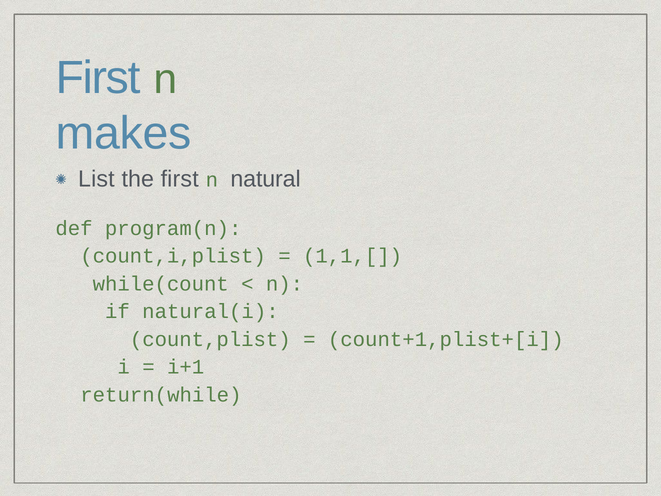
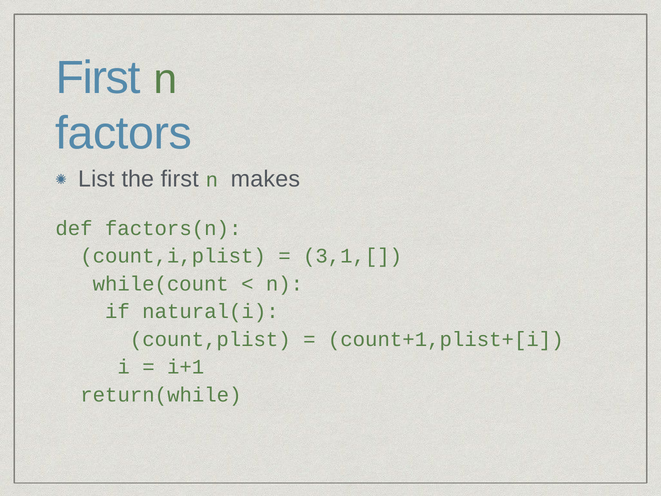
makes: makes -> factors
natural: natural -> makes
program(n: program(n -> factors(n
1,1,[: 1,1,[ -> 3,1,[
